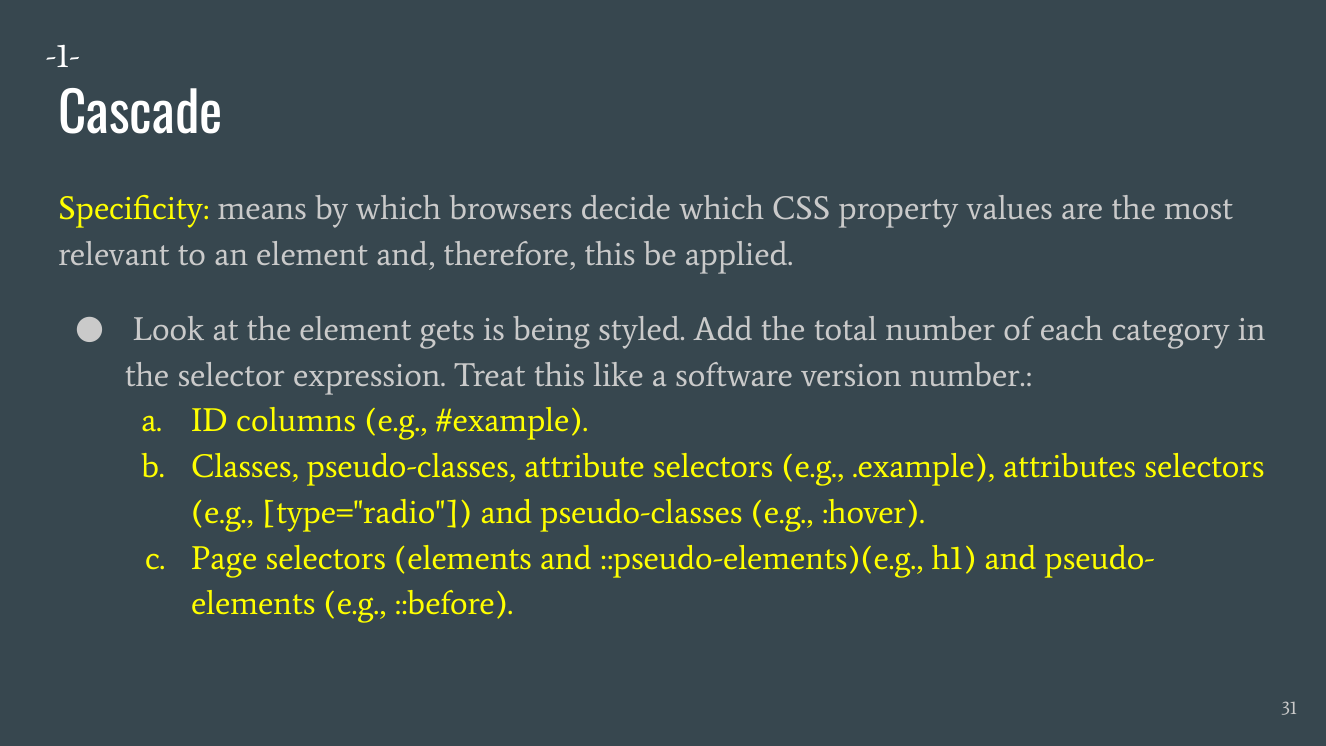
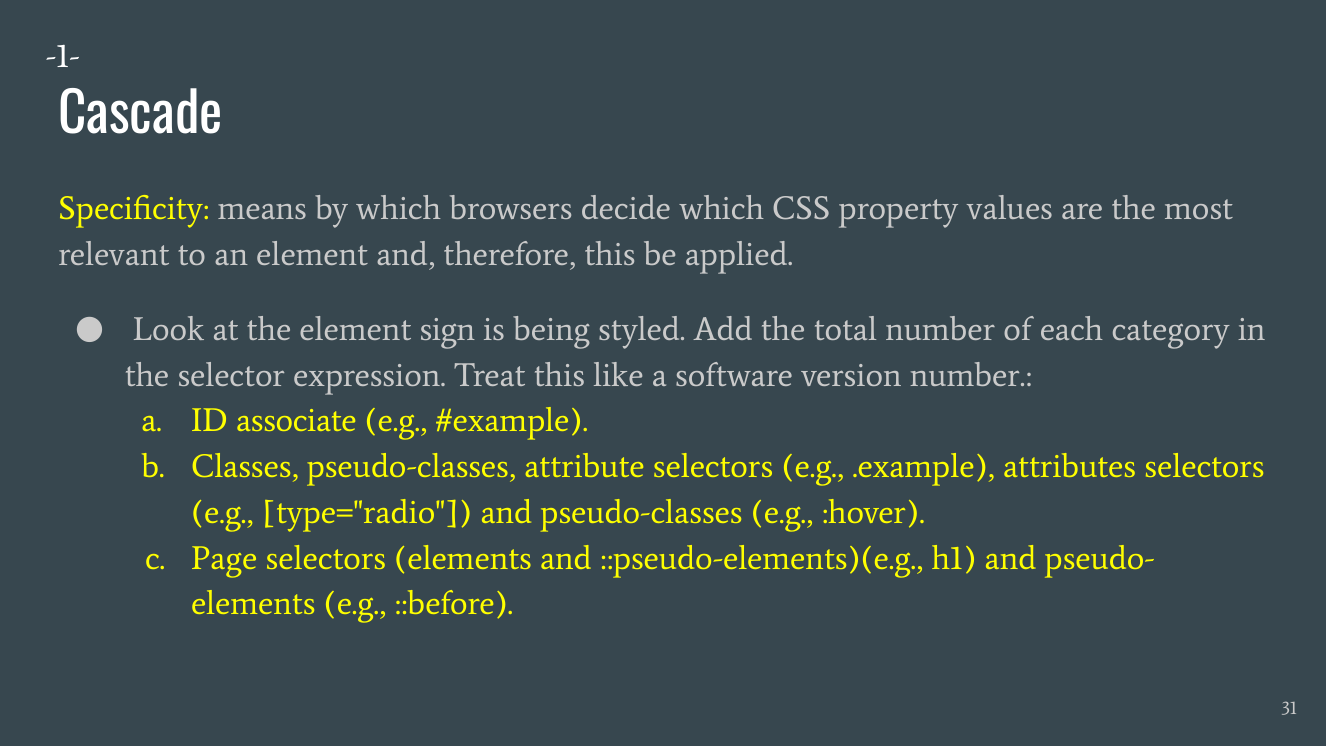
gets: gets -> sign
columns: columns -> associate
